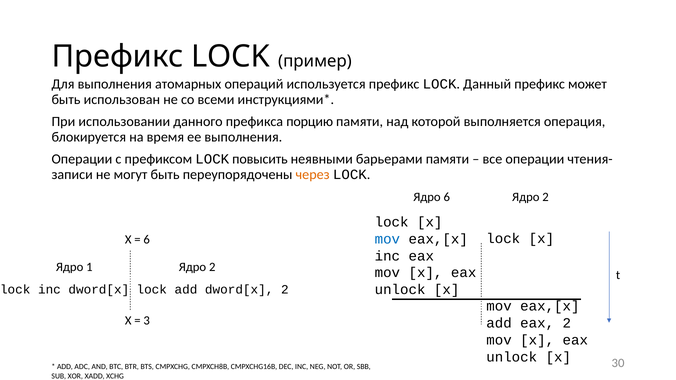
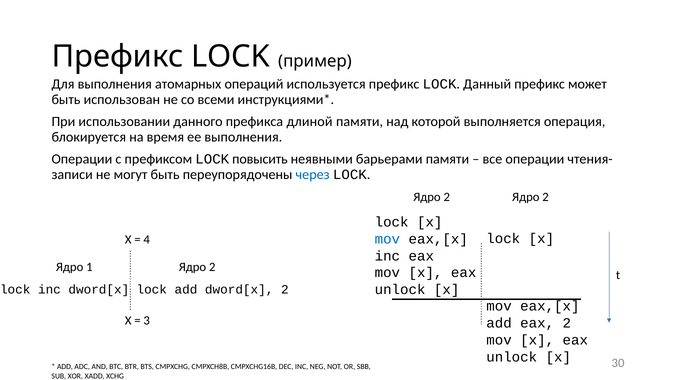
порцию: порцию -> длиной
через colour: orange -> blue
6 at (447, 197): 6 -> 2
6 at (147, 240): 6 -> 4
